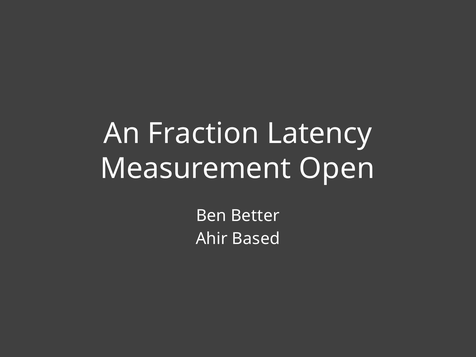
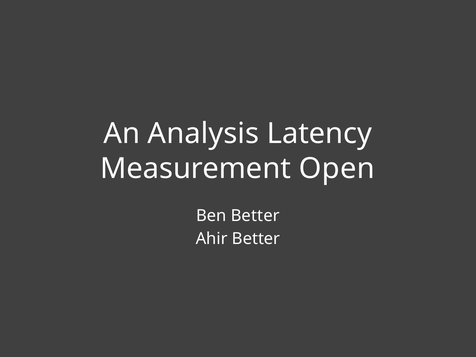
Fraction: Fraction -> Analysis
Ahir Based: Based -> Better
